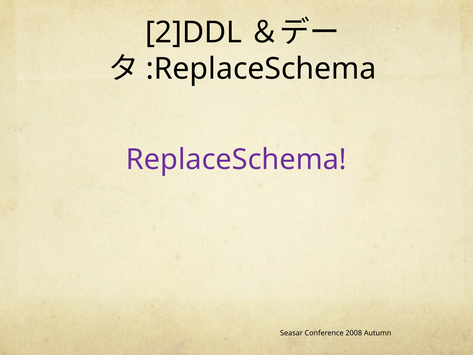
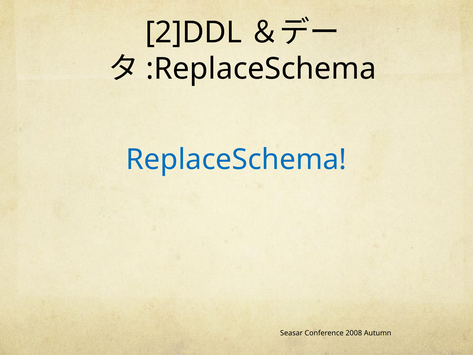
ReplaceSchema colour: purple -> blue
